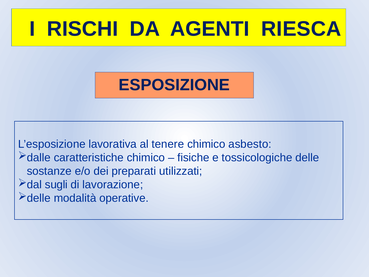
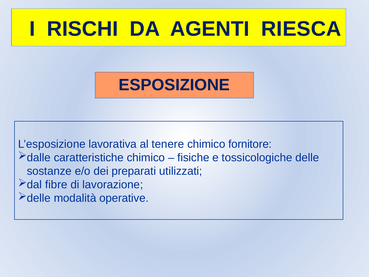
asbesto: asbesto -> fornitore
sugli: sugli -> fibre
